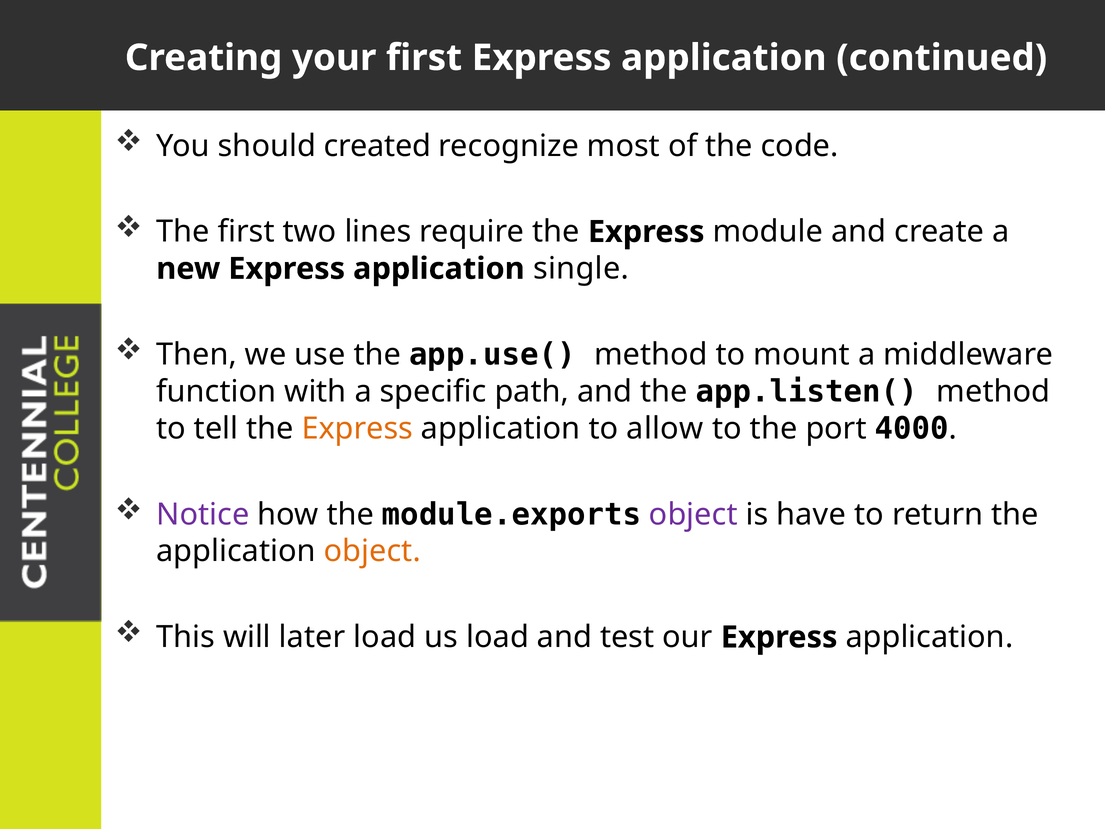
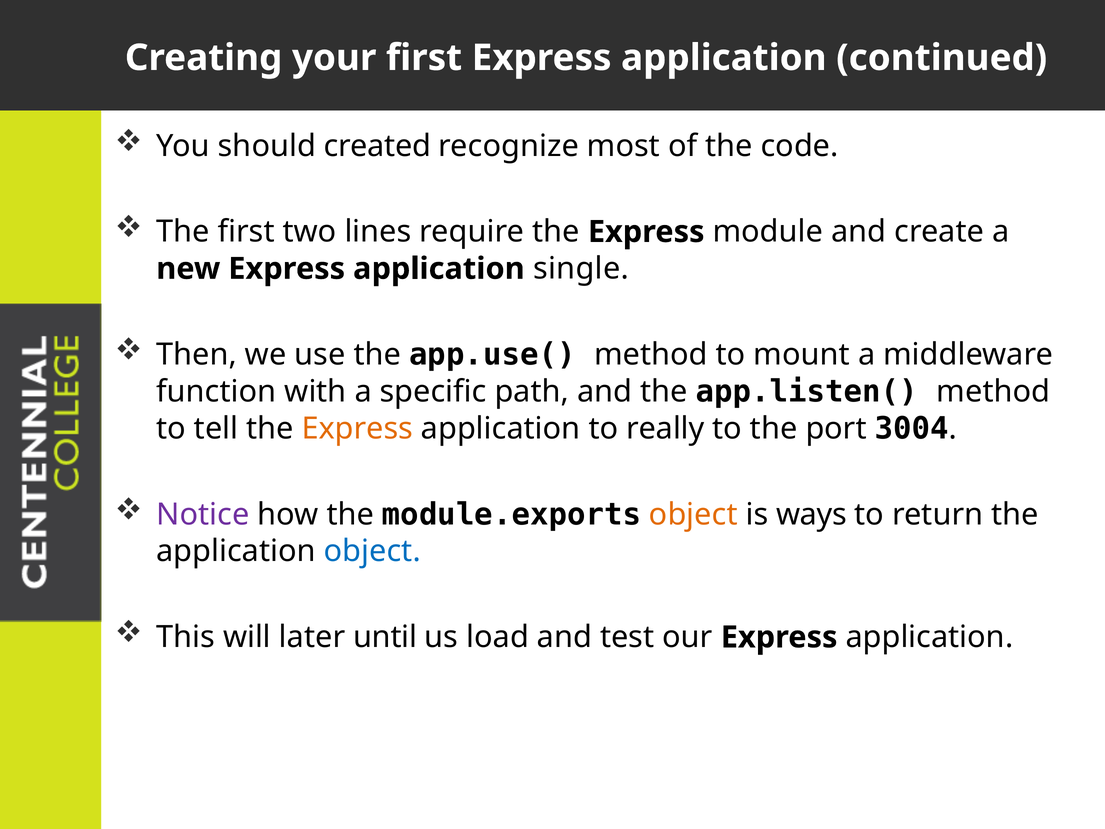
allow: allow -> really
4000: 4000 -> 3004
object at (693, 514) colour: purple -> orange
have: have -> ways
object at (372, 551) colour: orange -> blue
later load: load -> until
